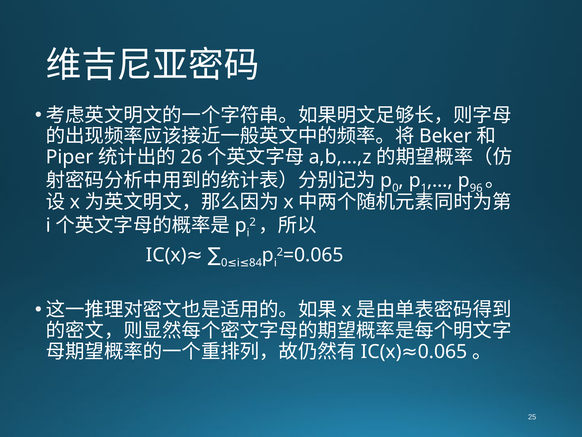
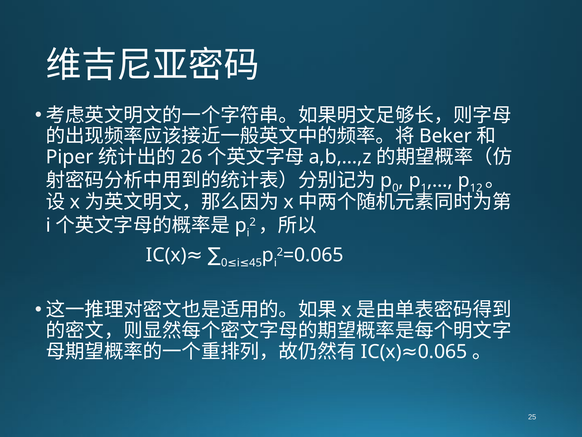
96: 96 -> 12
84: 84 -> 45
